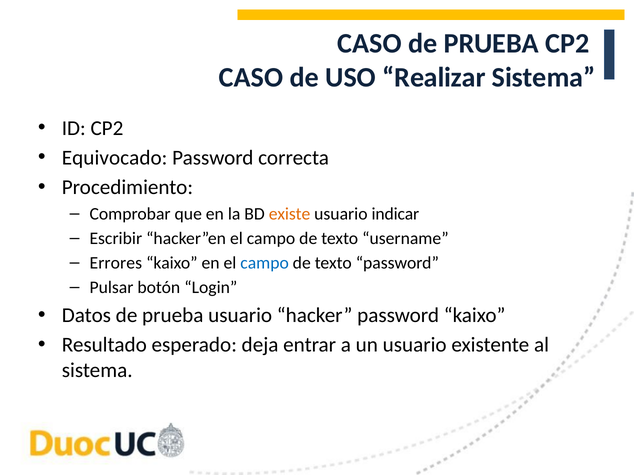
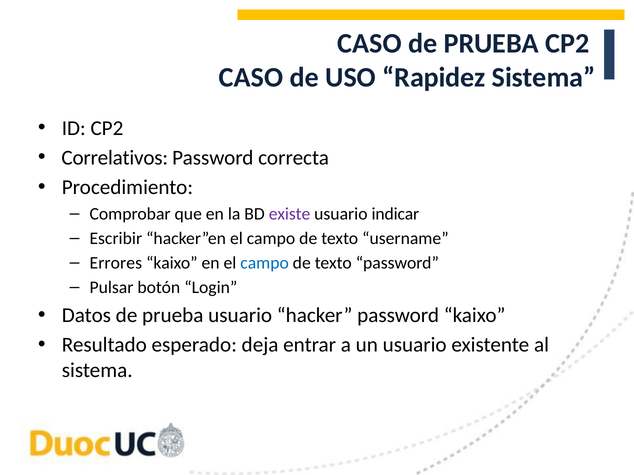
Realizar: Realizar -> Rapidez
Equivocado: Equivocado -> Correlativos
existe colour: orange -> purple
